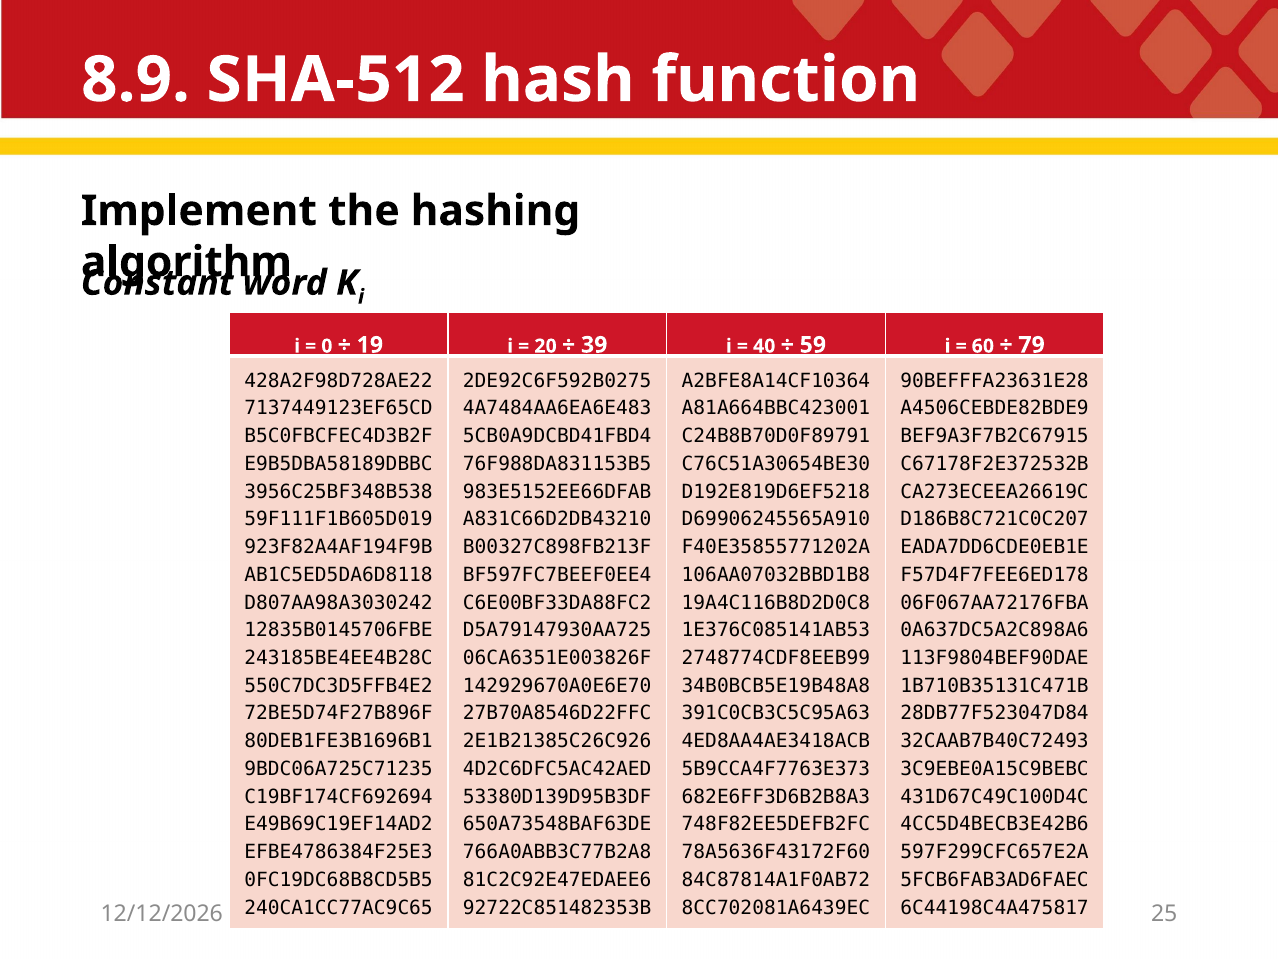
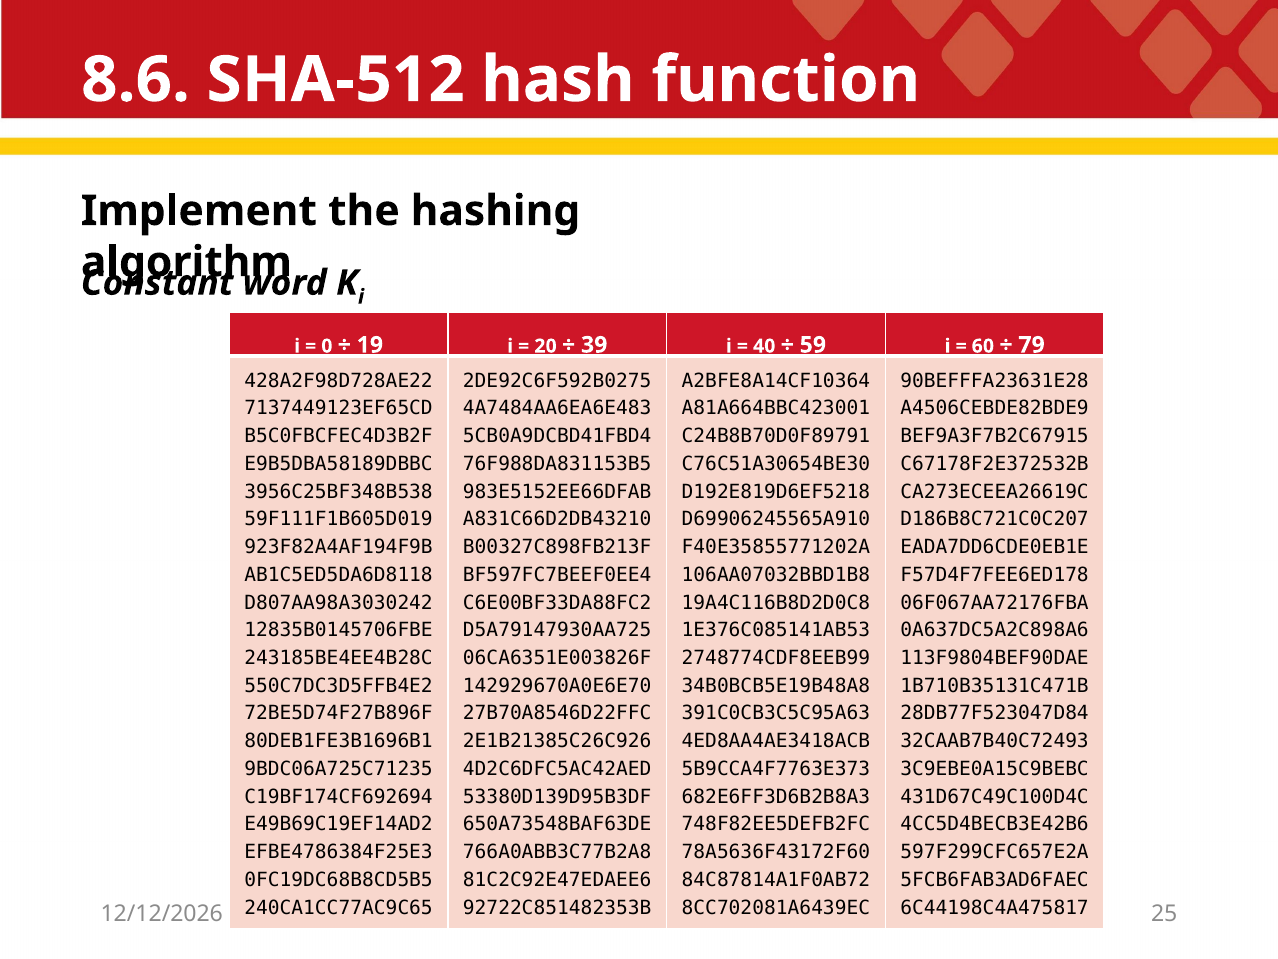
8.9: 8.9 -> 8.6
